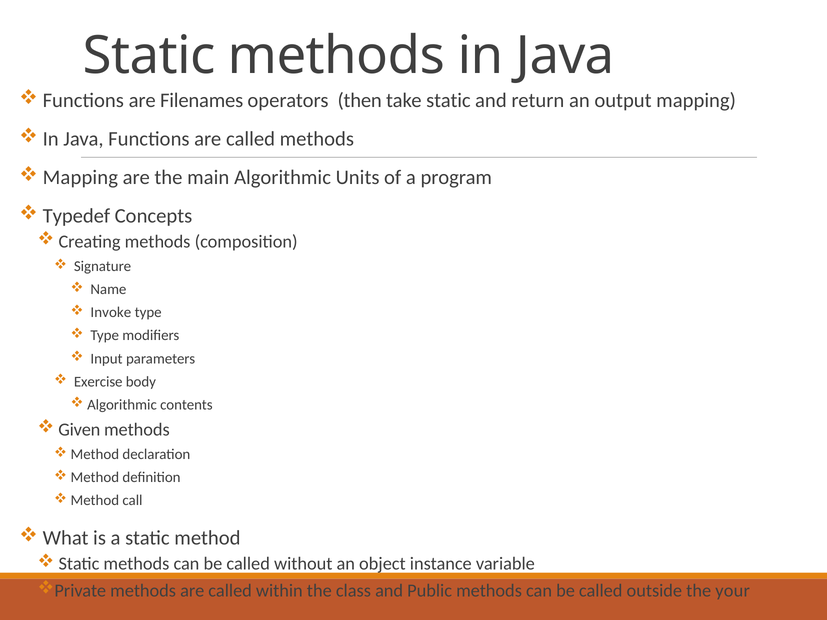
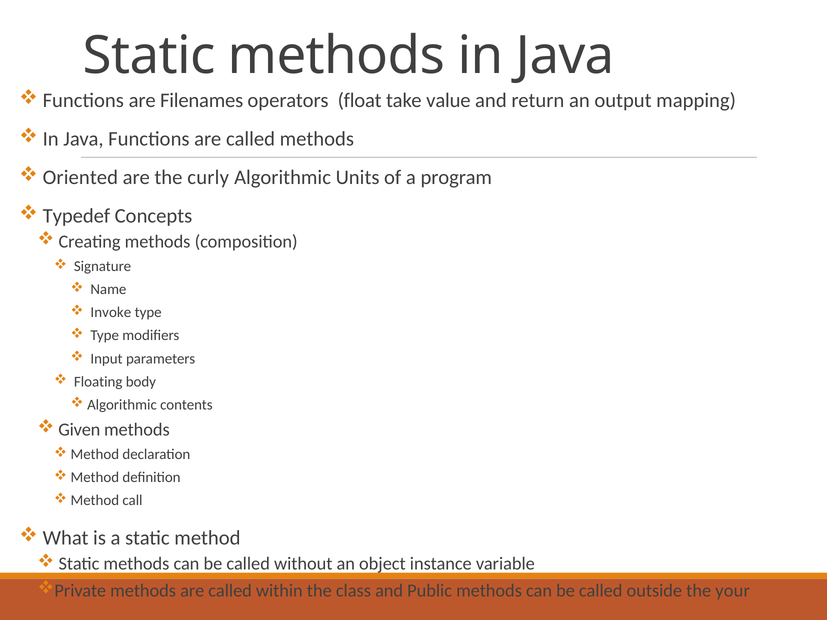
then: then -> float
take static: static -> value
Mapping at (80, 177): Mapping -> Oriented
main: main -> curly
Exercise: Exercise -> Floating
